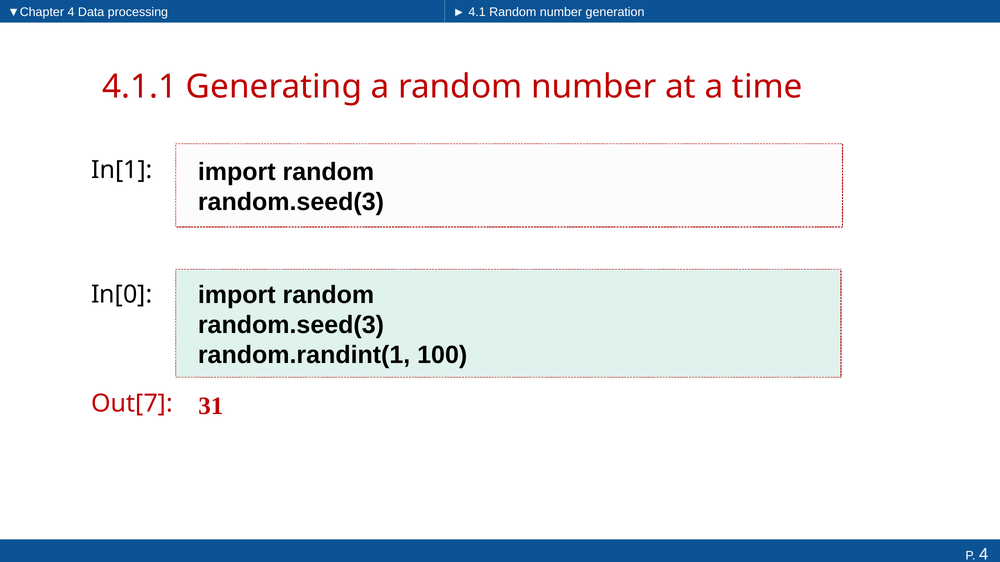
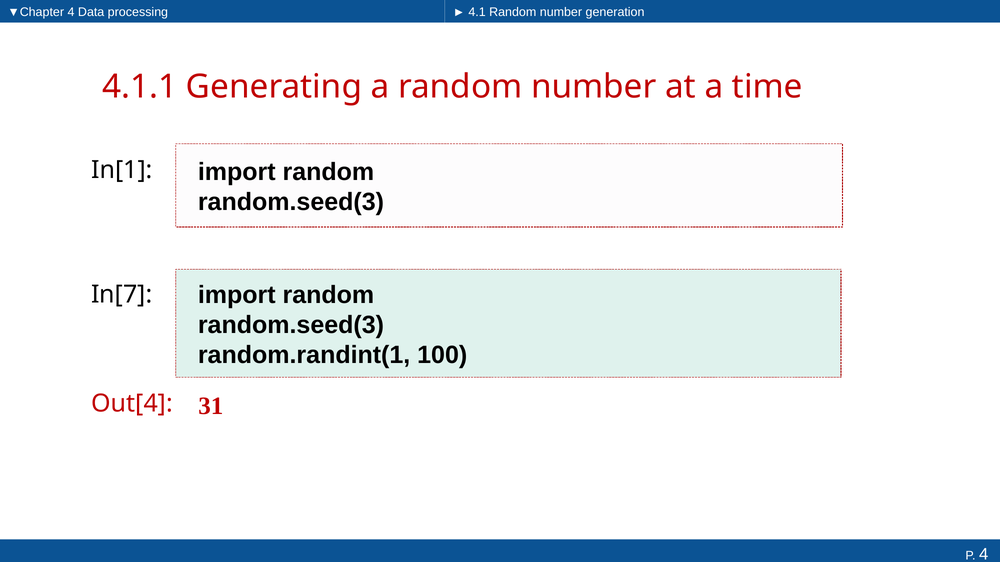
In[0: In[0 -> In[7
Out[7: Out[7 -> Out[4
